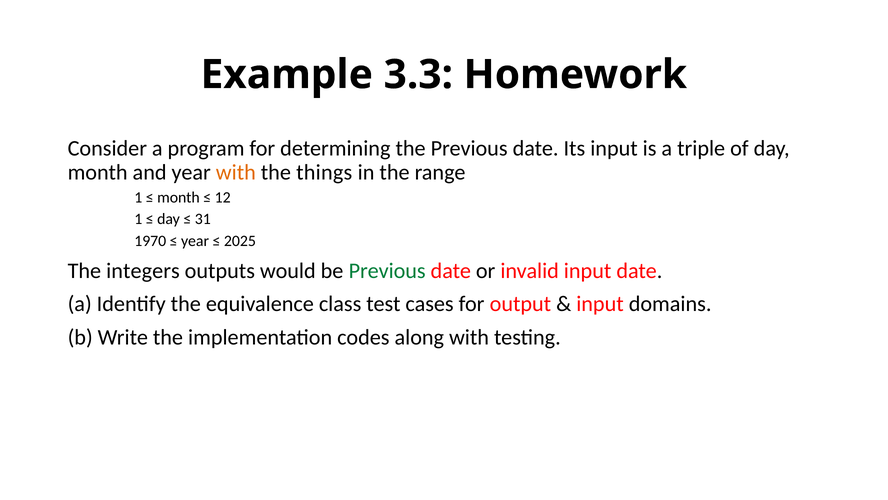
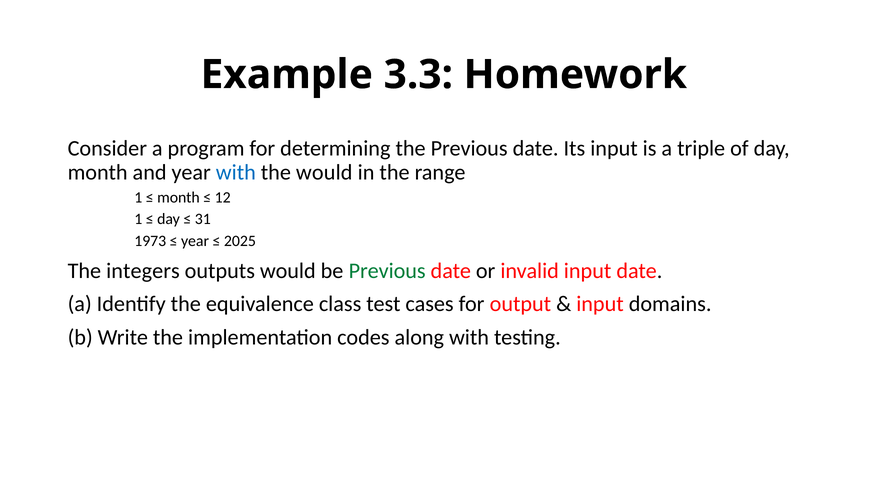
with at (236, 172) colour: orange -> blue
the things: things -> would
1970: 1970 -> 1973
